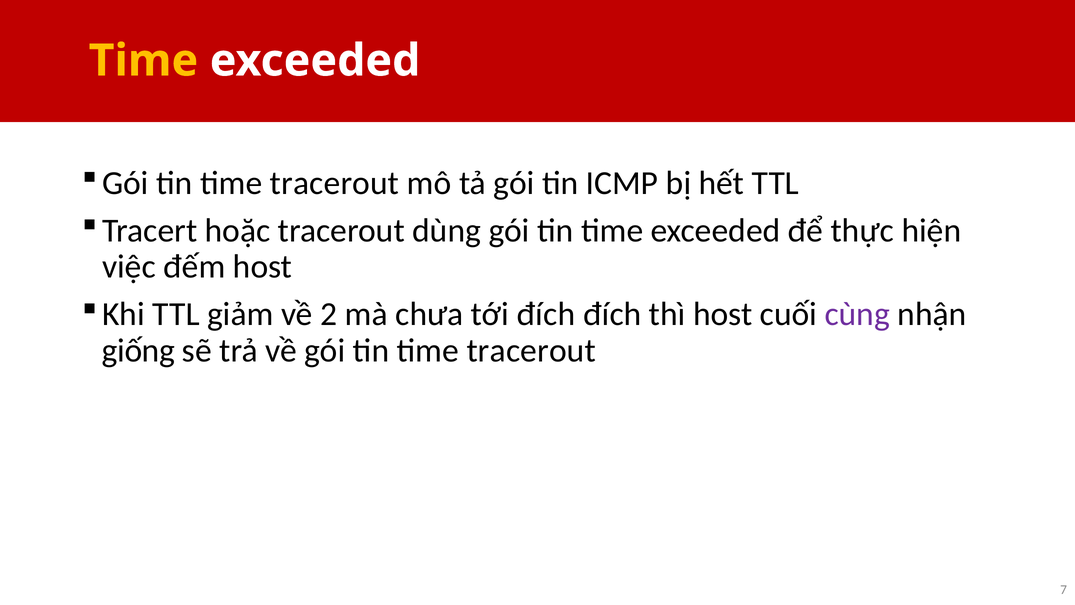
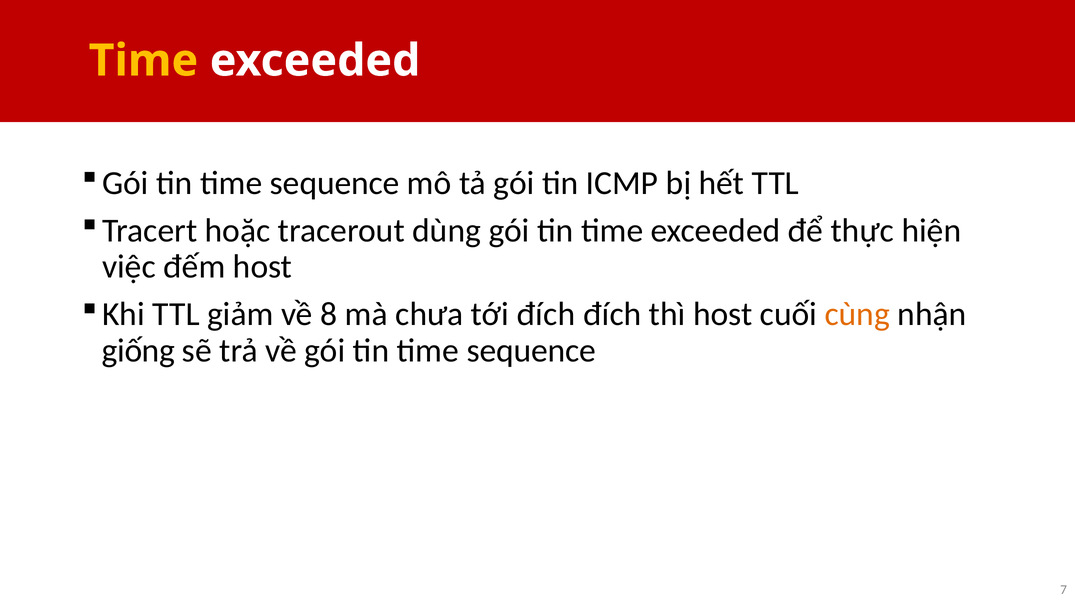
tracerout at (335, 183): tracerout -> sequence
2: 2 -> 8
cùng colour: purple -> orange
tracerout at (531, 350): tracerout -> sequence
